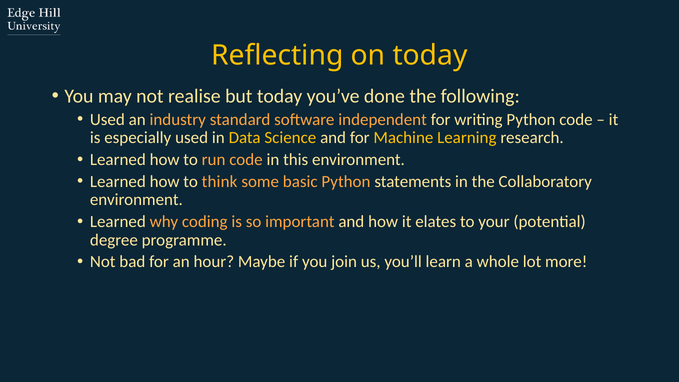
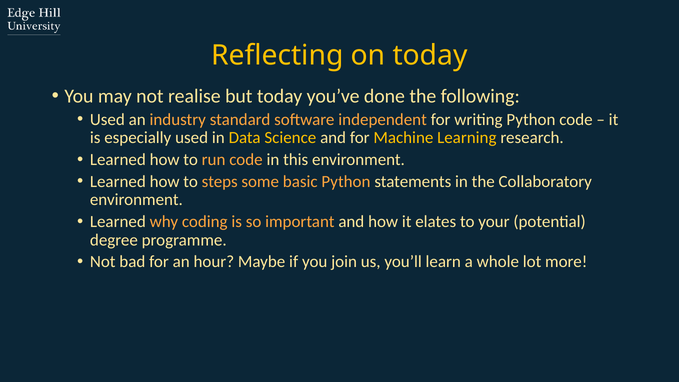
think: think -> steps
